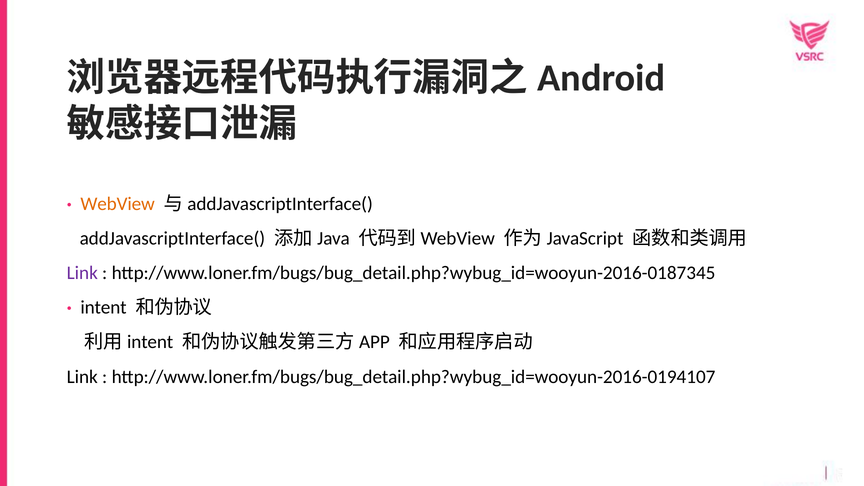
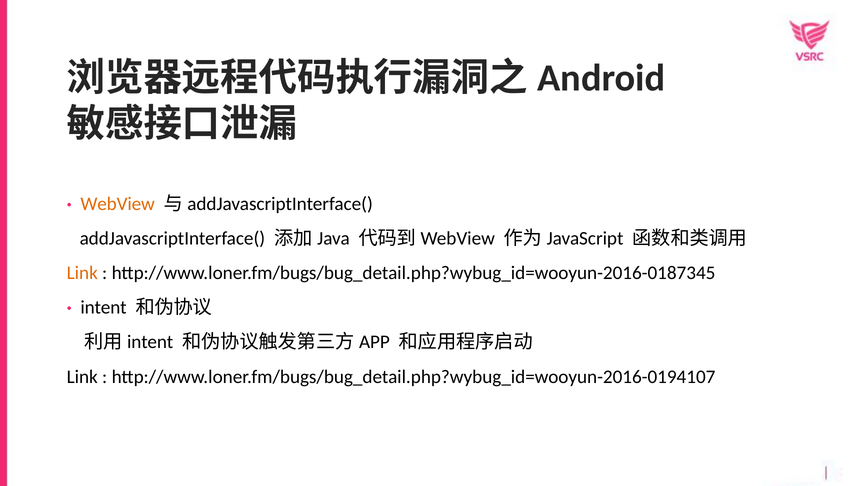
Link at (82, 273) colour: purple -> orange
